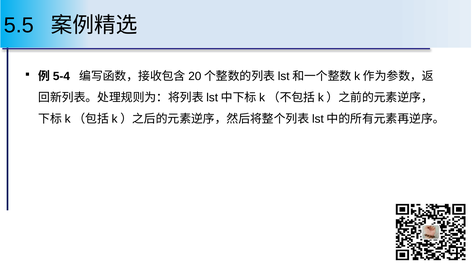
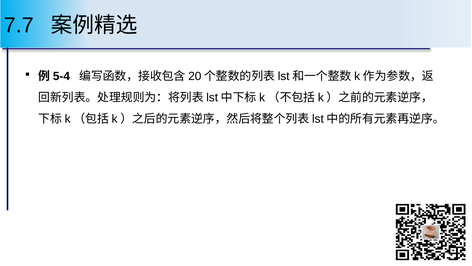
5.5: 5.5 -> 7.7
